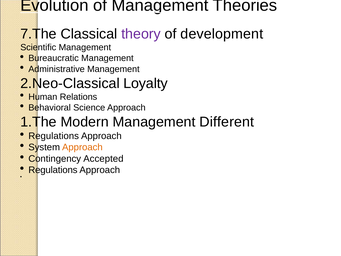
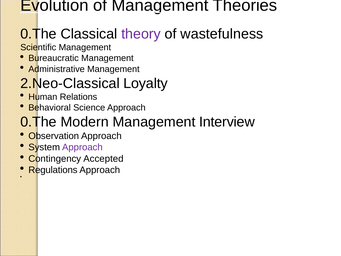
7.The at (38, 34): 7.The -> 0.The
development: development -> wastefulness
1.The at (38, 122): 1.The -> 0.The
Different: Different -> Interview
Regulations at (54, 136): Regulations -> Observation
Approach at (82, 147) colour: orange -> purple
